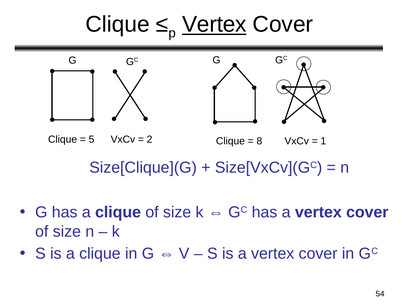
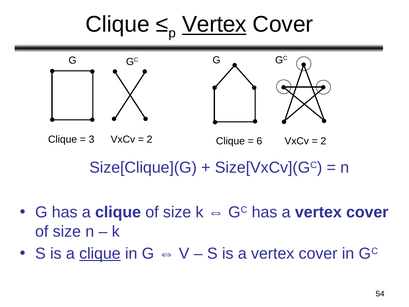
5: 5 -> 3
8: 8 -> 6
1 at (323, 141): 1 -> 2
clique at (100, 254) underline: none -> present
